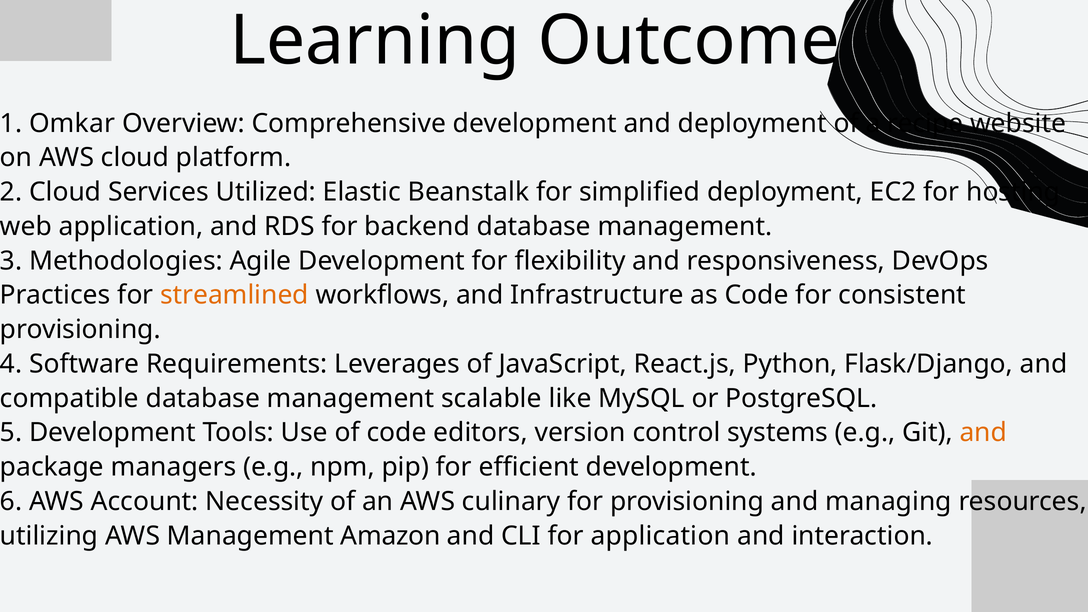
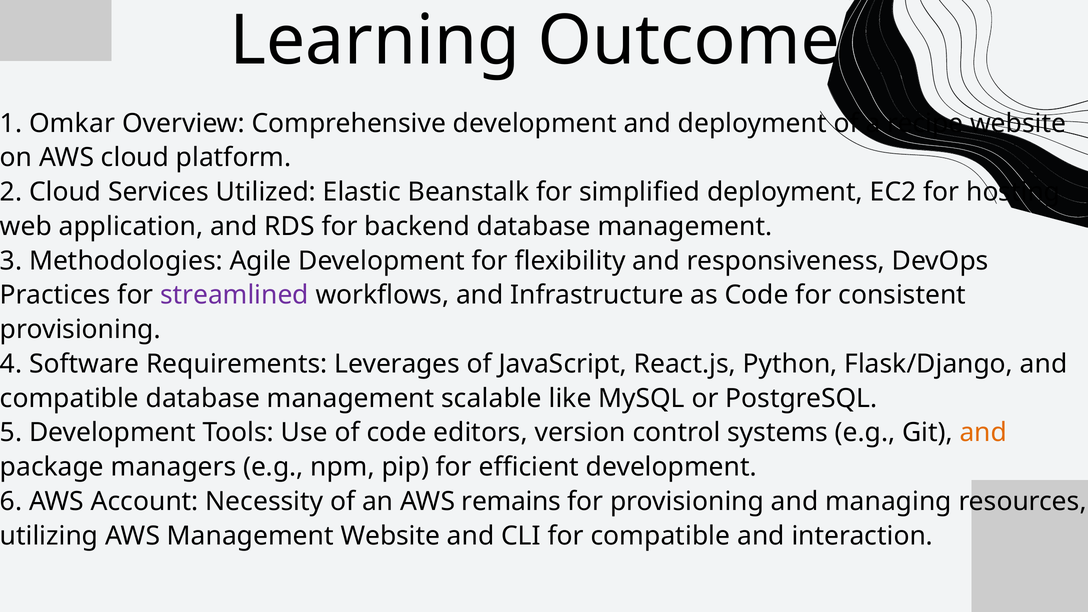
streamlined colour: orange -> purple
culinary: culinary -> remains
Management Amazon: Amazon -> Website
for application: application -> compatible
